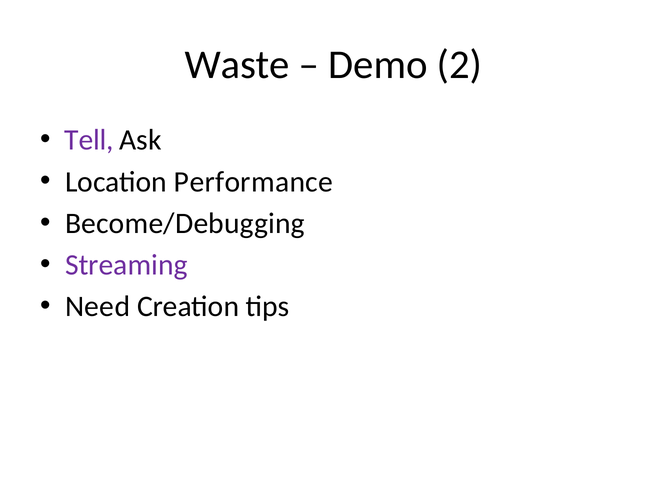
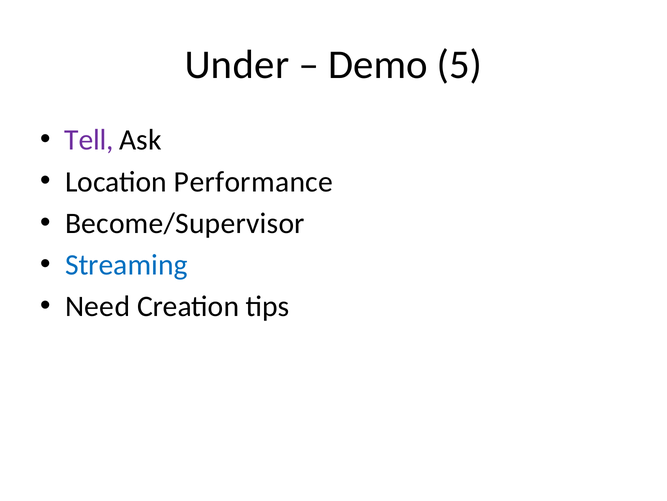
Waste: Waste -> Under
2: 2 -> 5
Become/Debugging: Become/Debugging -> Become/Supervisor
Streaming colour: purple -> blue
